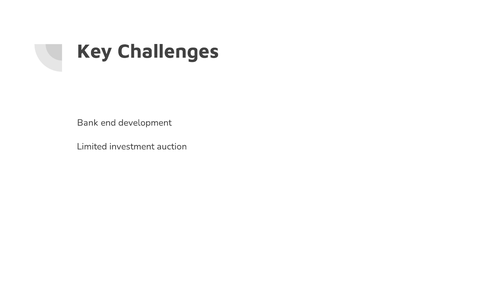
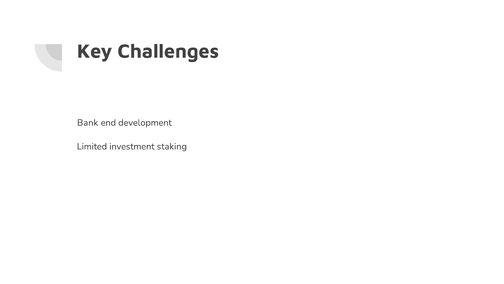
auction: auction -> staking
